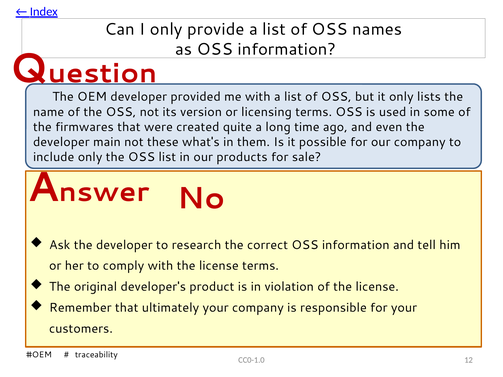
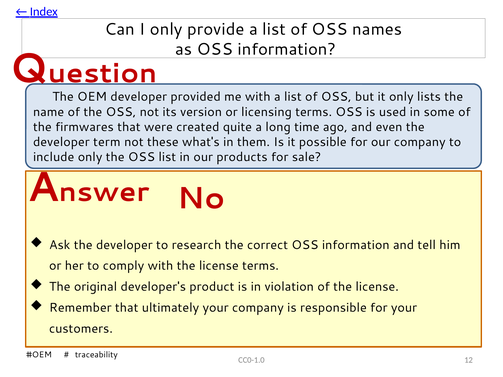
main: main -> term
